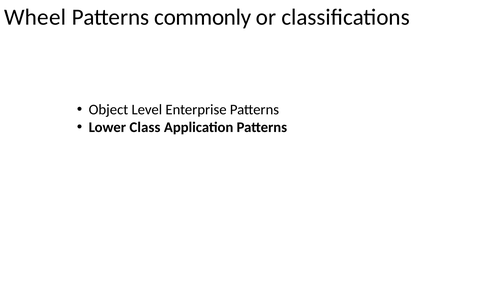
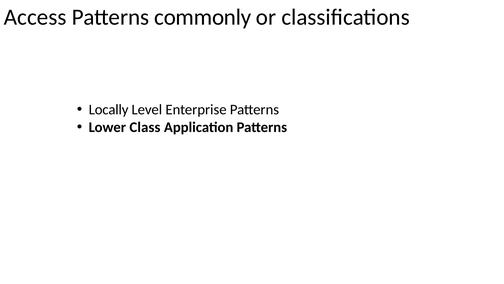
Wheel: Wheel -> Access
Object: Object -> Locally
